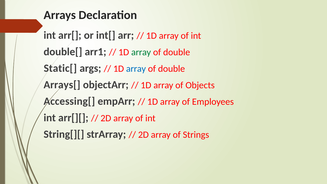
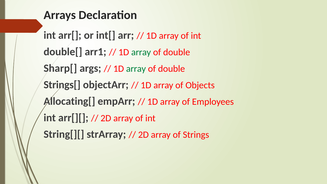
Static[: Static[ -> Sharp[
array at (136, 69) colour: blue -> green
Arrays[: Arrays[ -> Strings[
Accessing[: Accessing[ -> Allocating[
